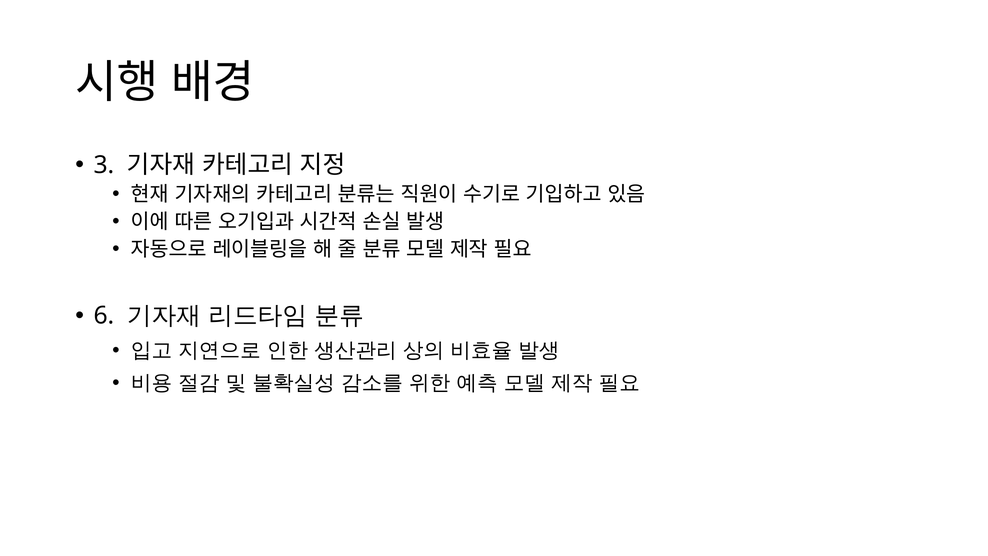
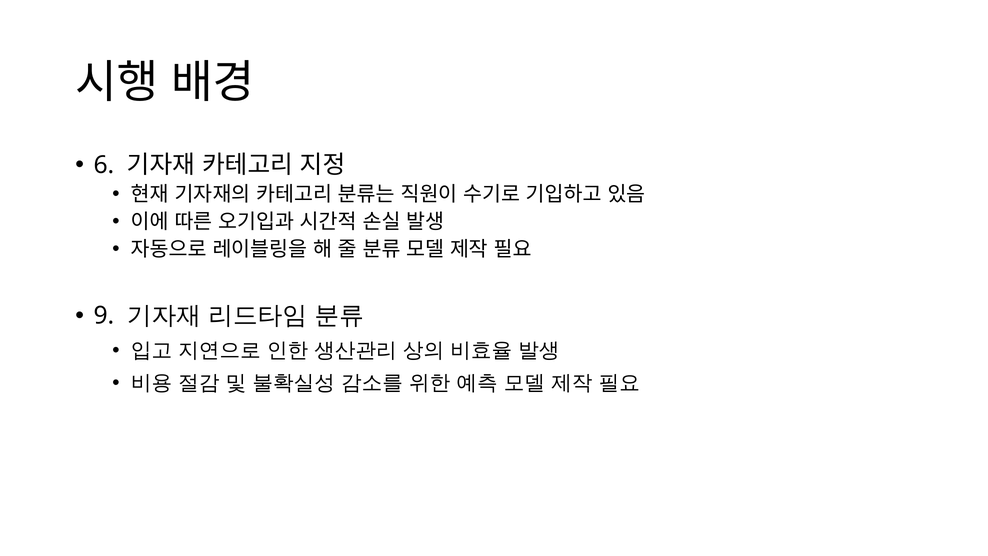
3: 3 -> 6
6: 6 -> 9
